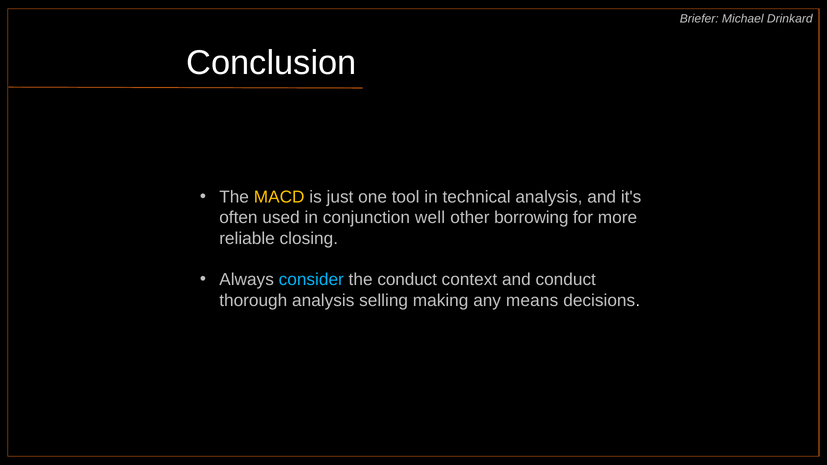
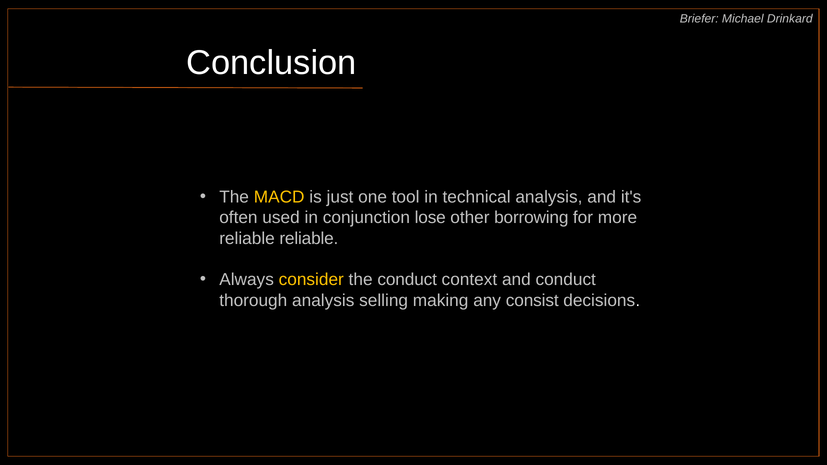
well: well -> lose
reliable closing: closing -> reliable
consider colour: light blue -> yellow
means: means -> consist
